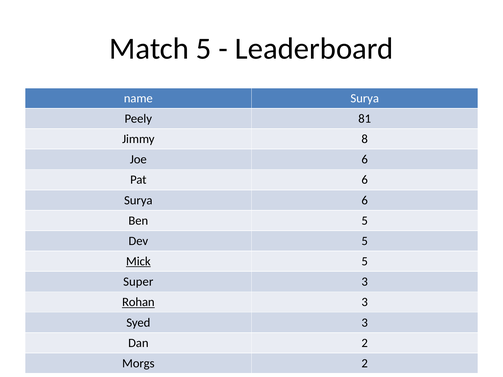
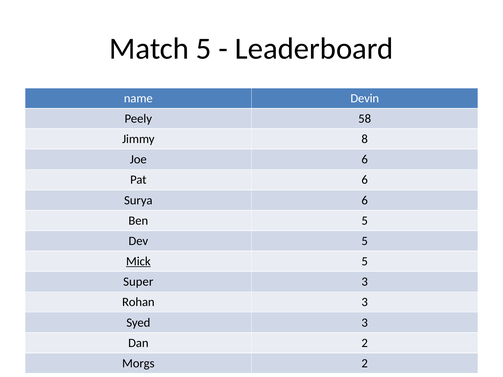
name Surya: Surya -> Devin
81: 81 -> 58
Rohan underline: present -> none
